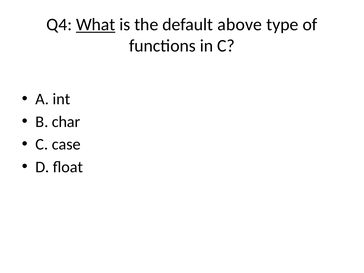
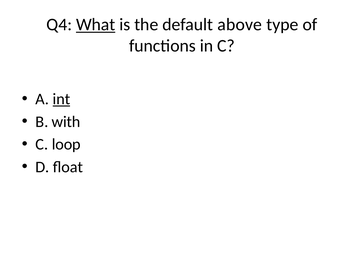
int underline: none -> present
char: char -> with
case: case -> loop
